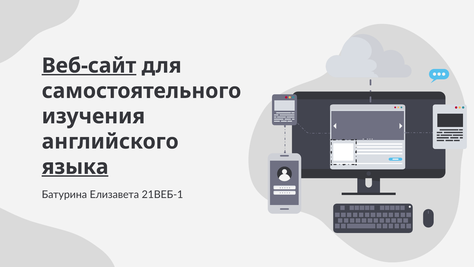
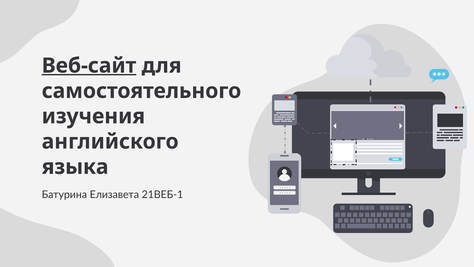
языка underline: present -> none
